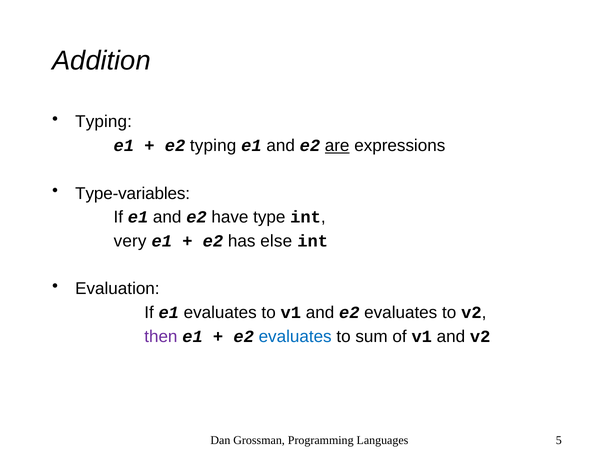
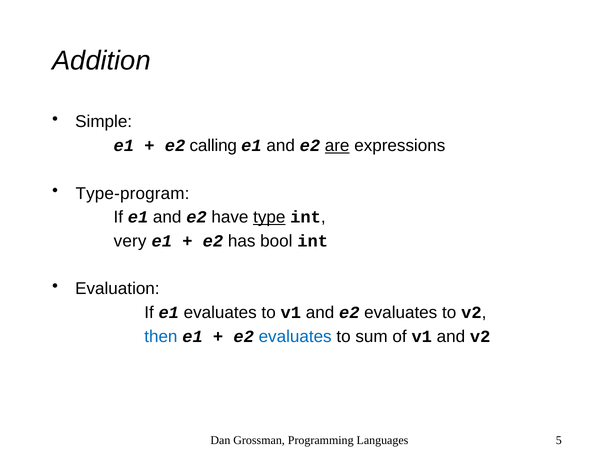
Typing at (104, 122): Typing -> Simple
e2 typing: typing -> calling
Type-variables: Type-variables -> Type-program
type underline: none -> present
else: else -> bool
then colour: purple -> blue
